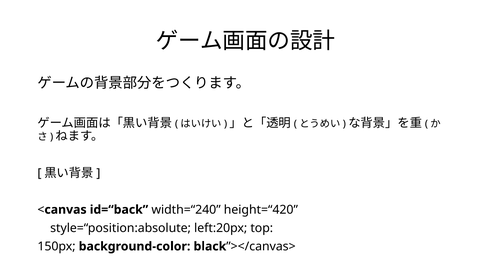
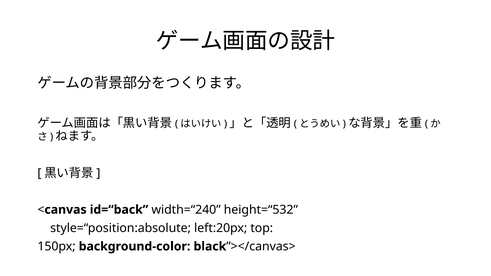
height=“420: height=“420 -> height=“532
